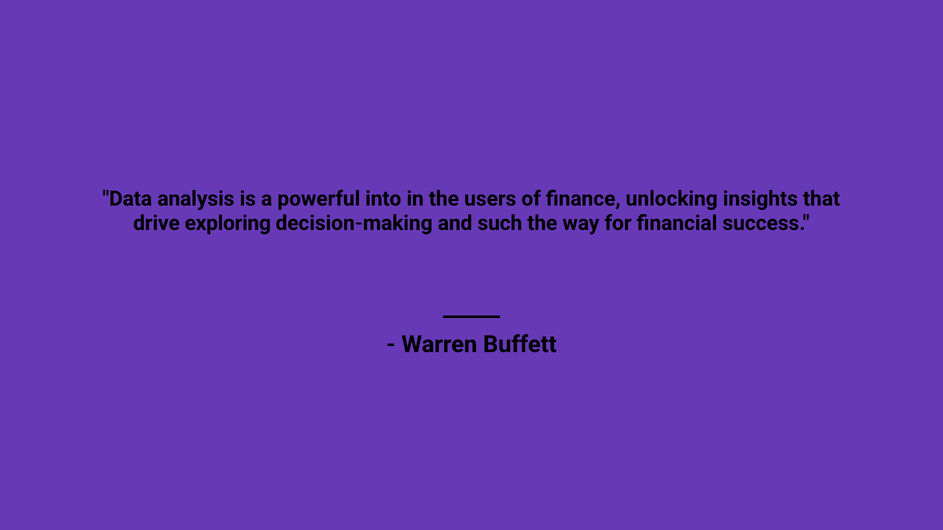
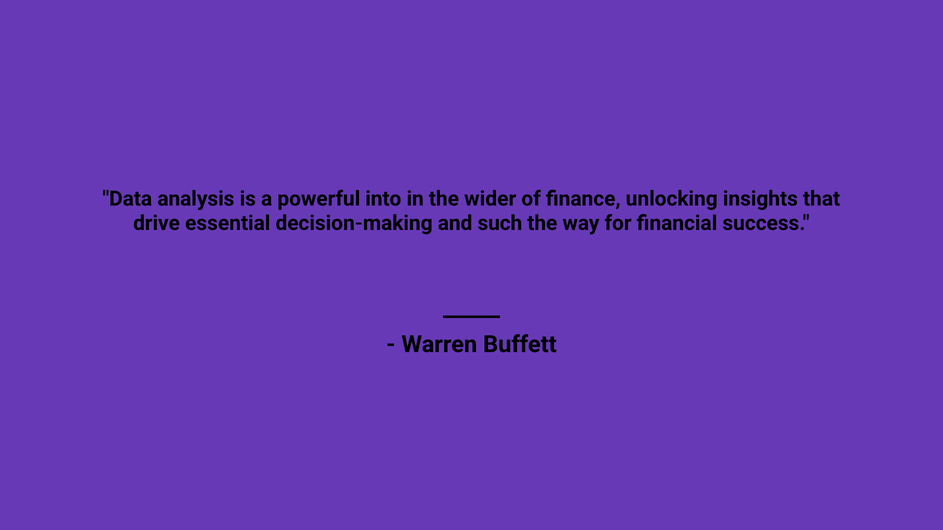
users: users -> wider
exploring: exploring -> essential
